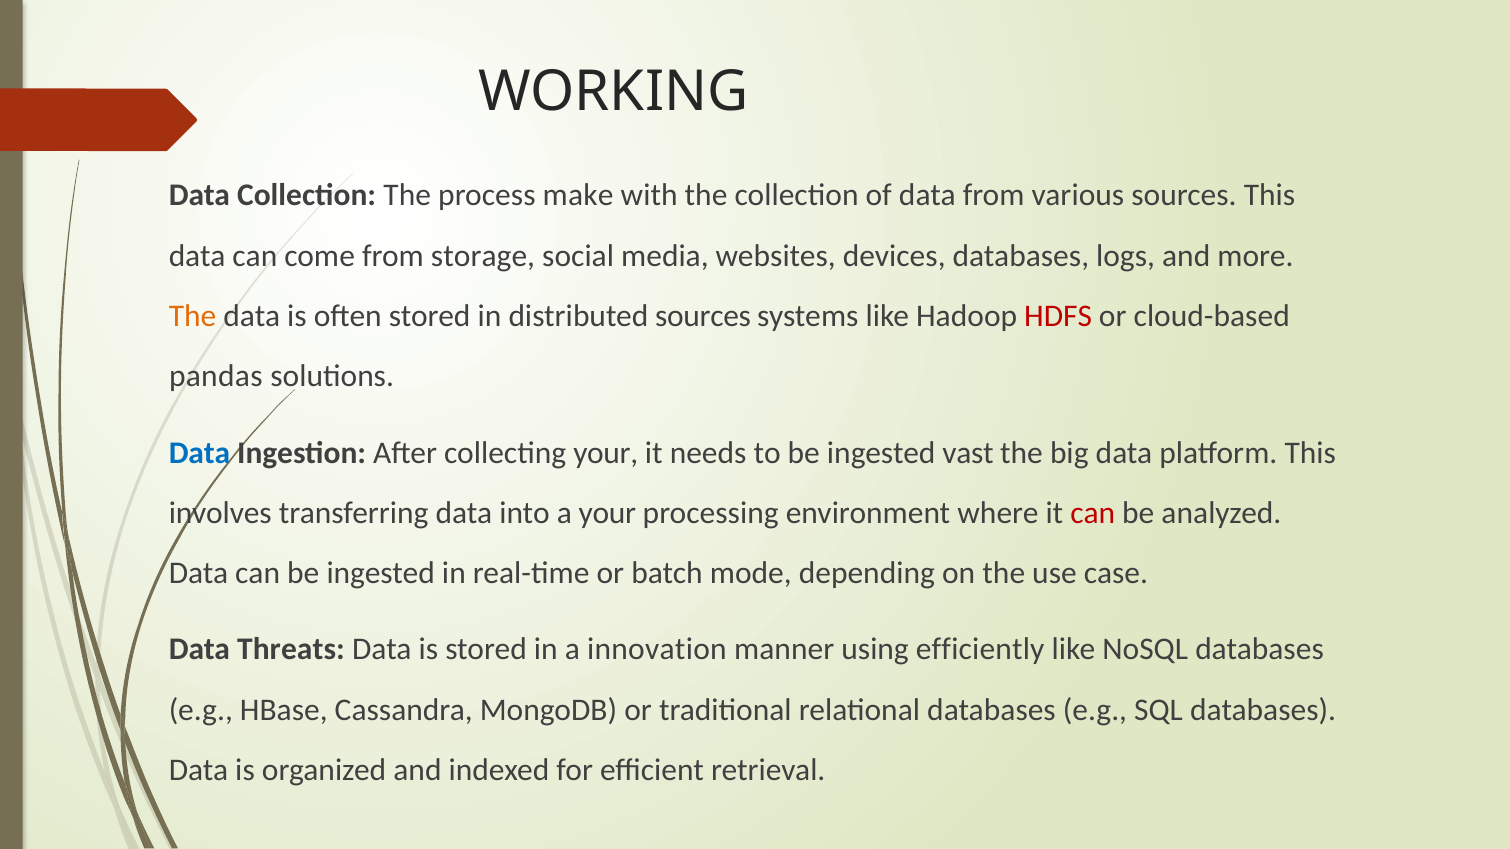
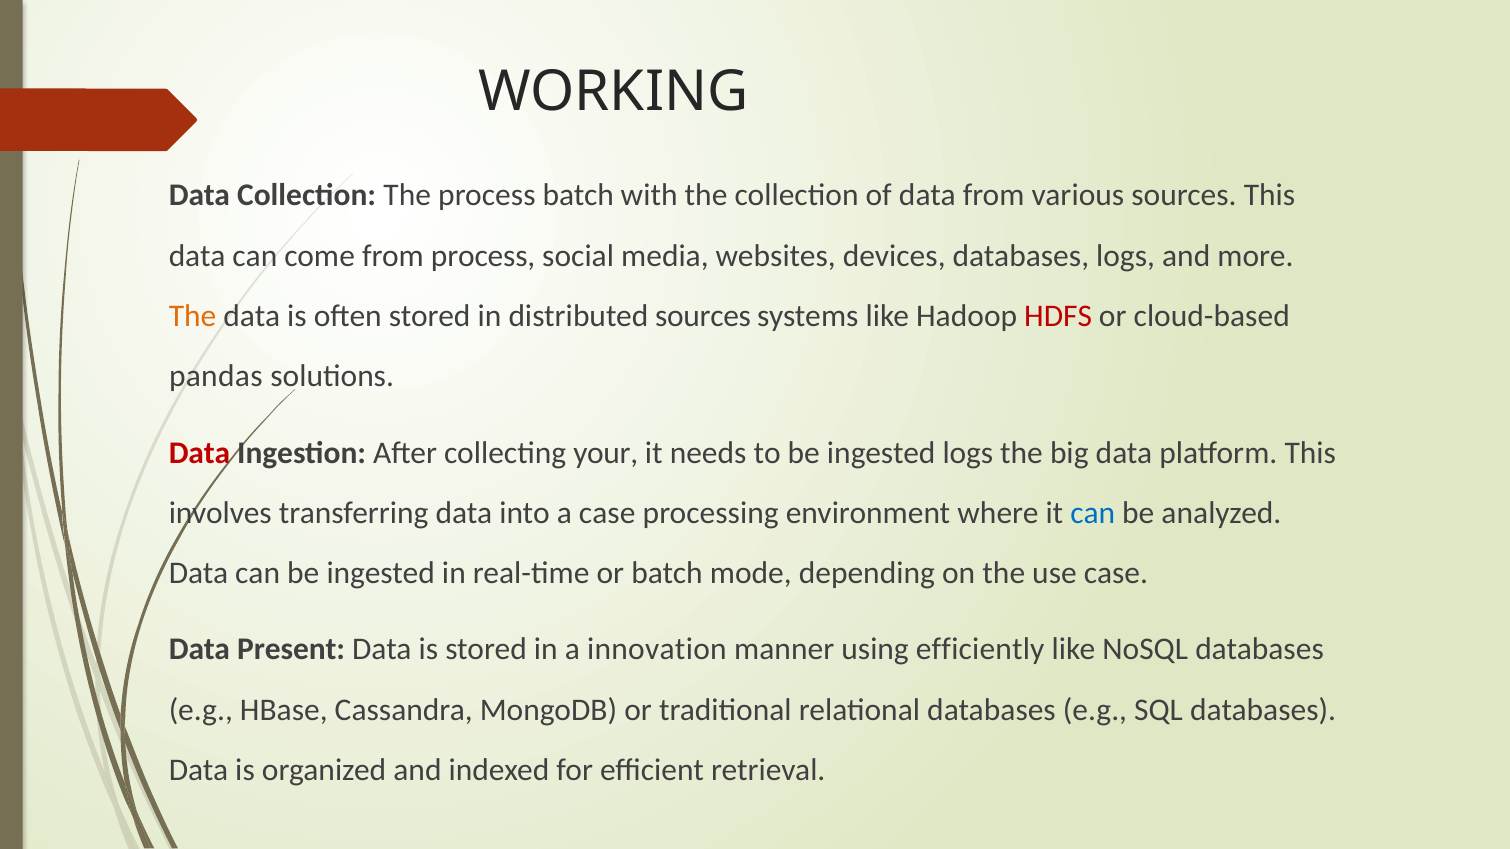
process make: make -> batch
from storage: storage -> process
Data at (199, 453) colour: blue -> red
ingested vast: vast -> logs
a your: your -> case
can at (1093, 513) colour: red -> blue
Threats: Threats -> Present
